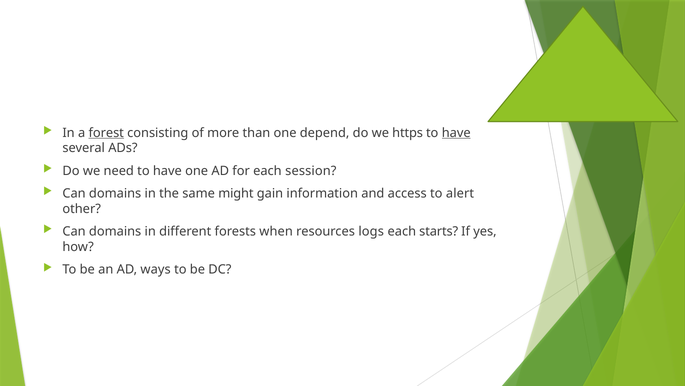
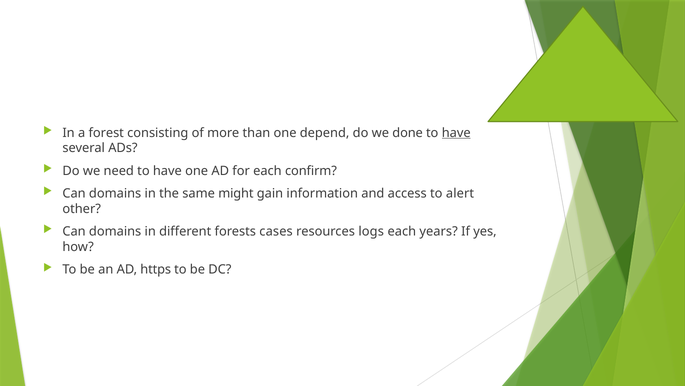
forest underline: present -> none
https: https -> done
session: session -> confirm
when: when -> cases
starts: starts -> years
ways: ways -> https
